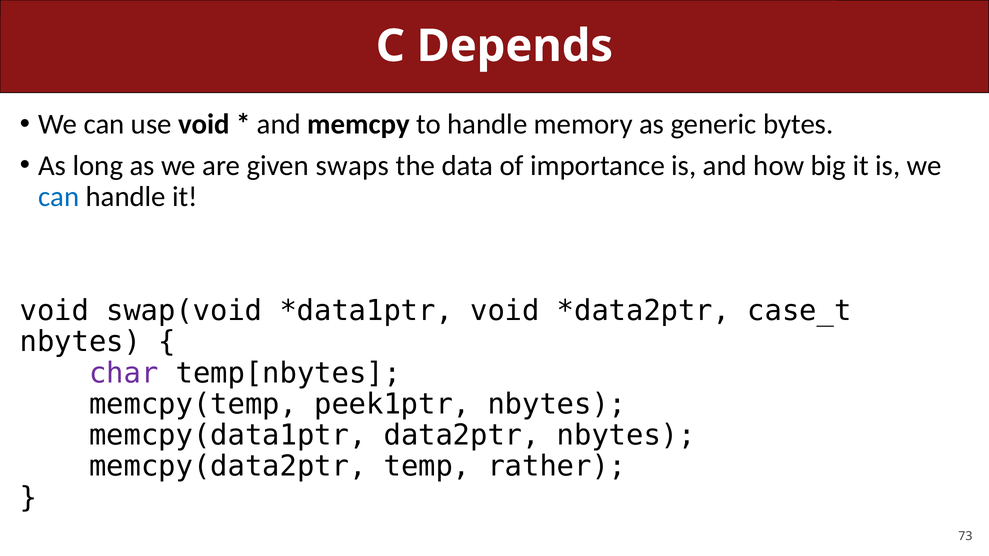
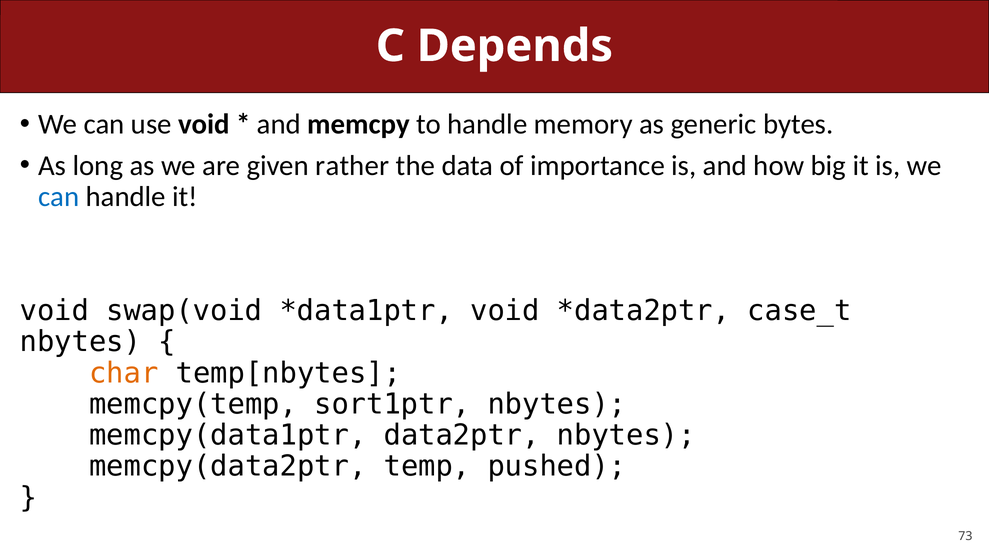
swaps: swaps -> rather
char colour: purple -> orange
peek1ptr: peek1ptr -> sort1ptr
rather: rather -> pushed
